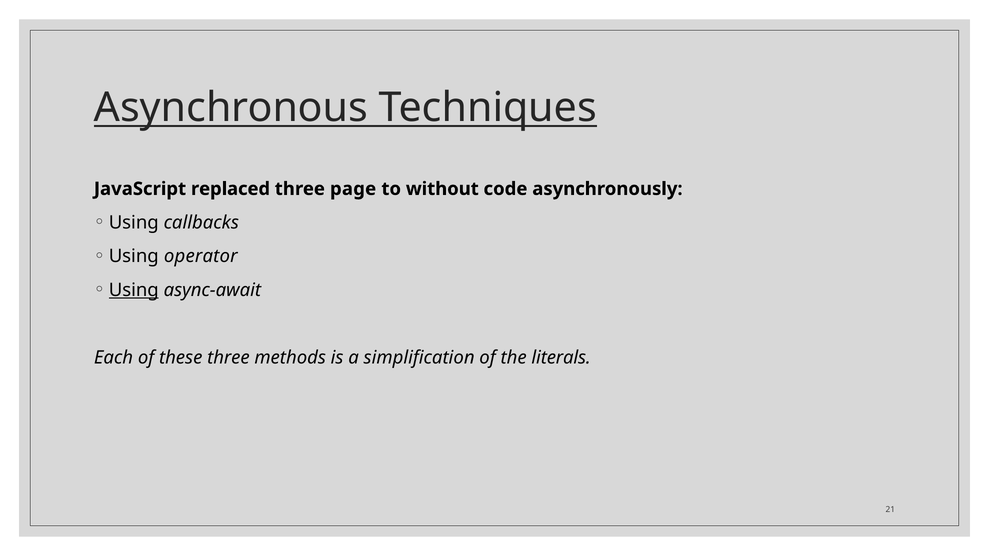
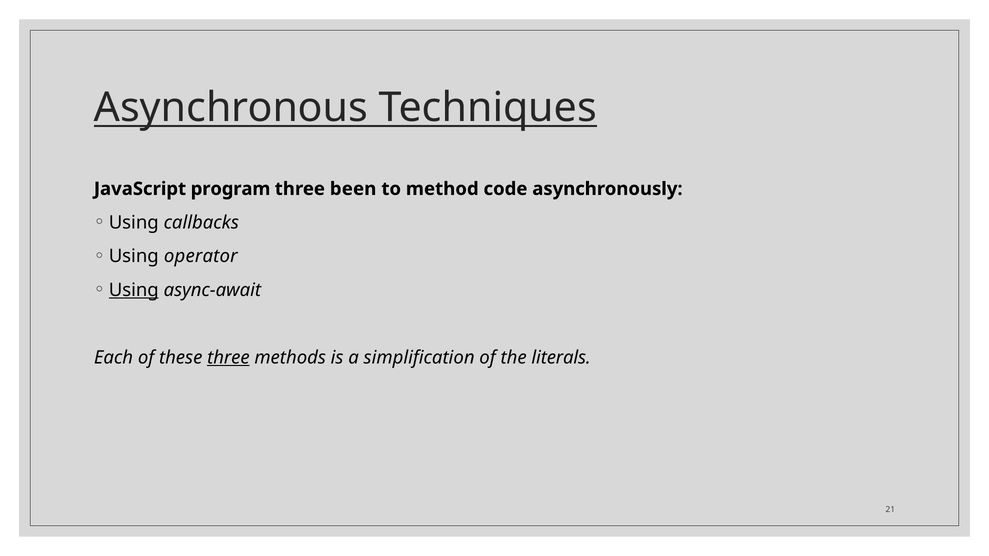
replaced: replaced -> program
page: page -> been
without: without -> method
three at (228, 358) underline: none -> present
